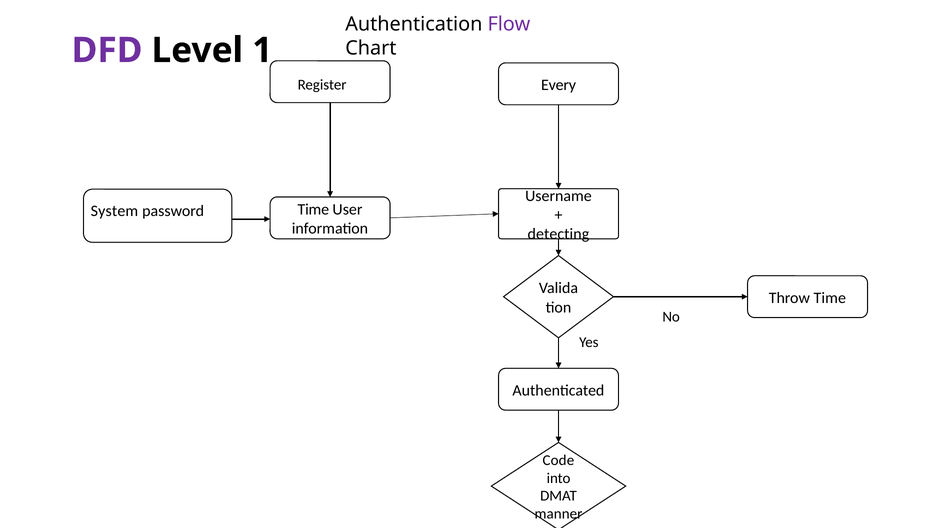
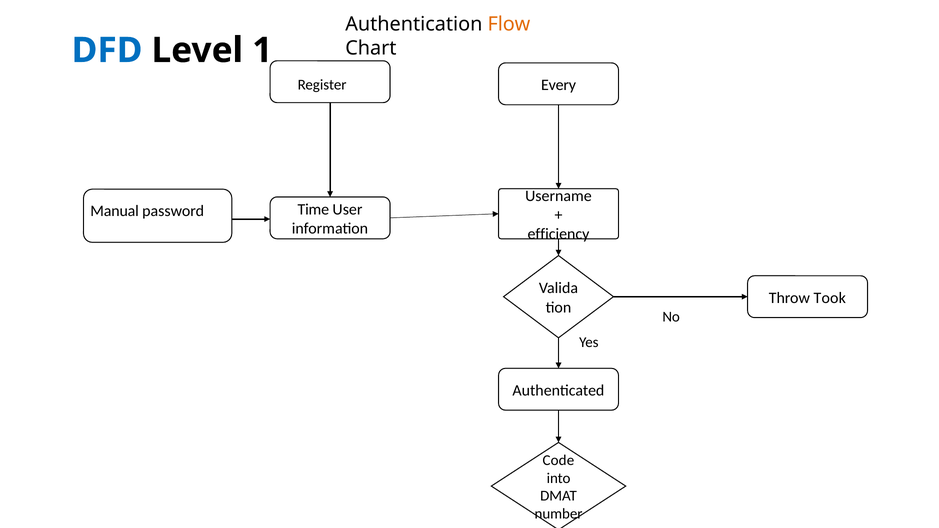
Flow colour: purple -> orange
DFD colour: purple -> blue
System: System -> Manual
detecting: detecting -> efficiency
Throw Time: Time -> Took
manner: manner -> number
